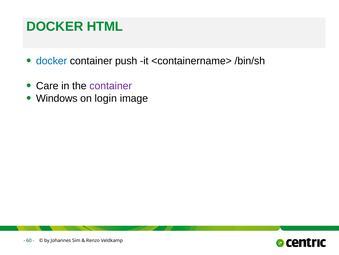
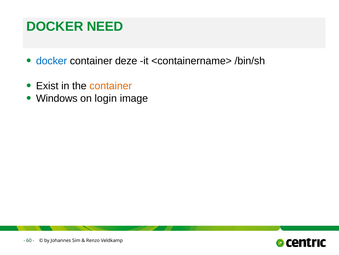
HTML: HTML -> NEED
push: push -> deze
Care: Care -> Exist
container at (111, 86) colour: purple -> orange
